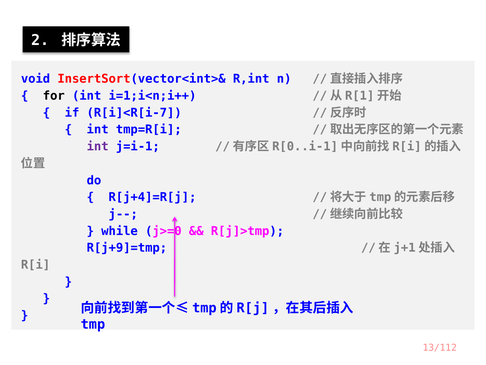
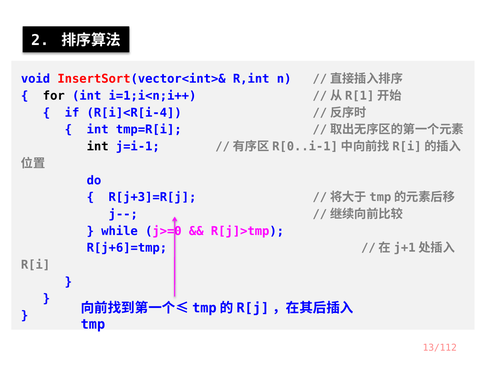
R[i]<R[i-7: R[i]<R[i-7 -> R[i]<R[i-4
int at (98, 146) colour: purple -> black
R[j+4]=R[j: R[j+4]=R[j -> R[j+3]=R[j
R[j+9]=tmp: R[j+9]=tmp -> R[j+6]=tmp
